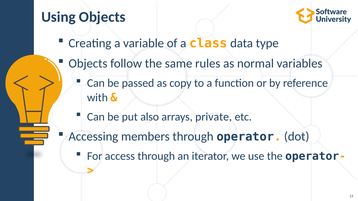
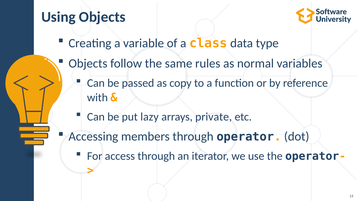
also: also -> lazy
